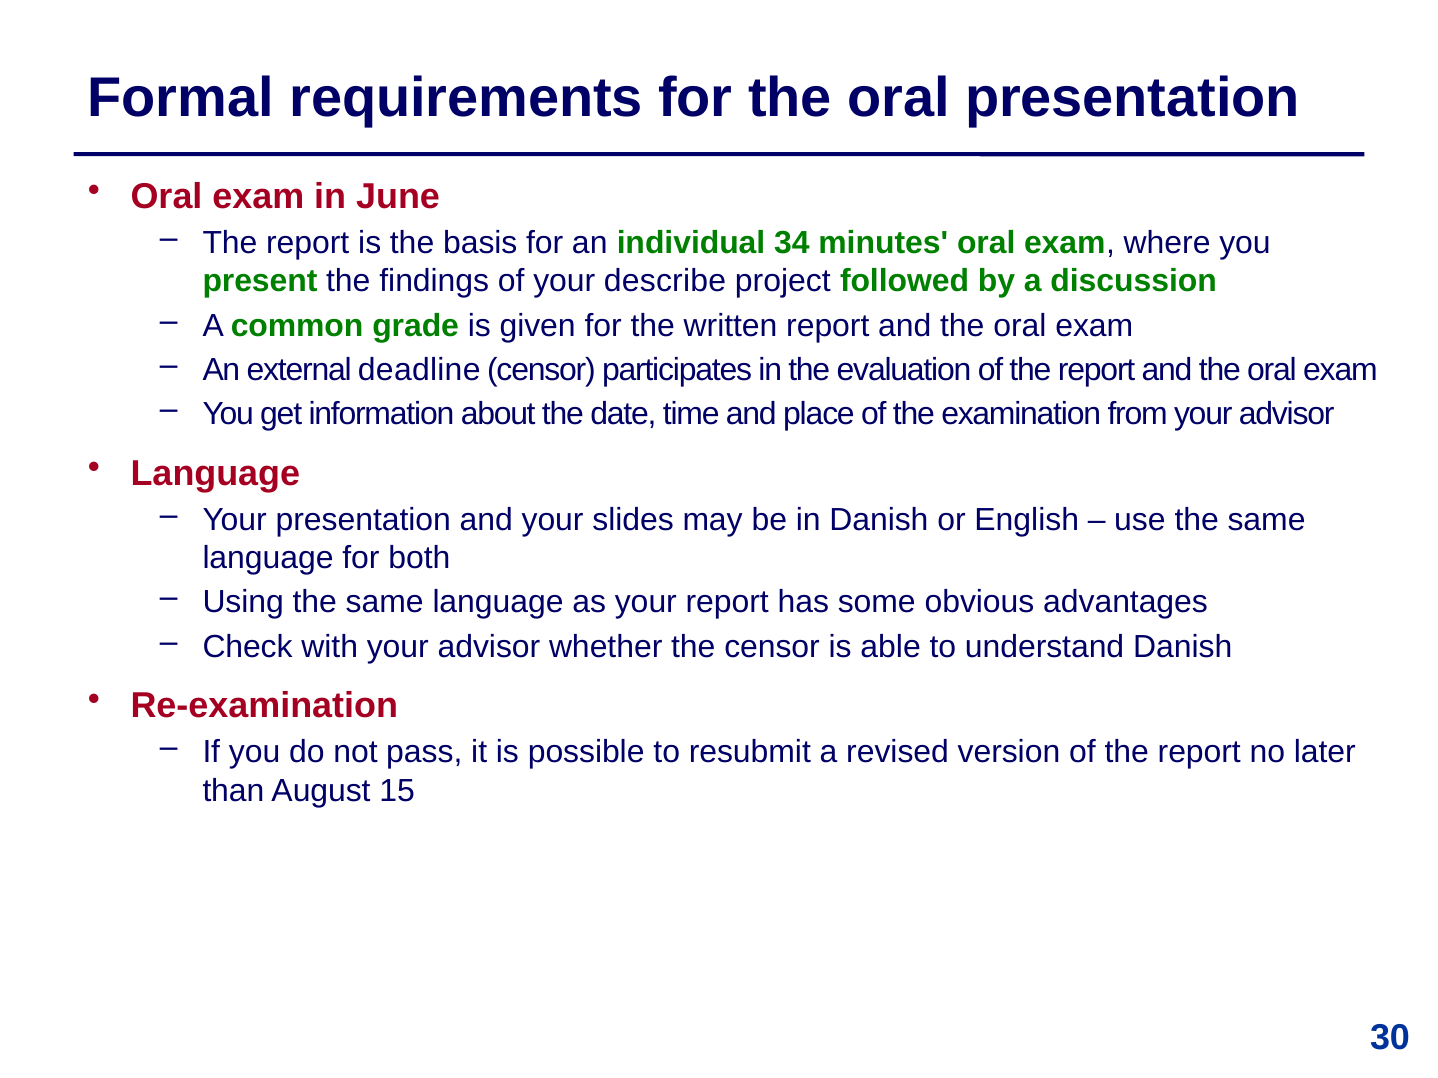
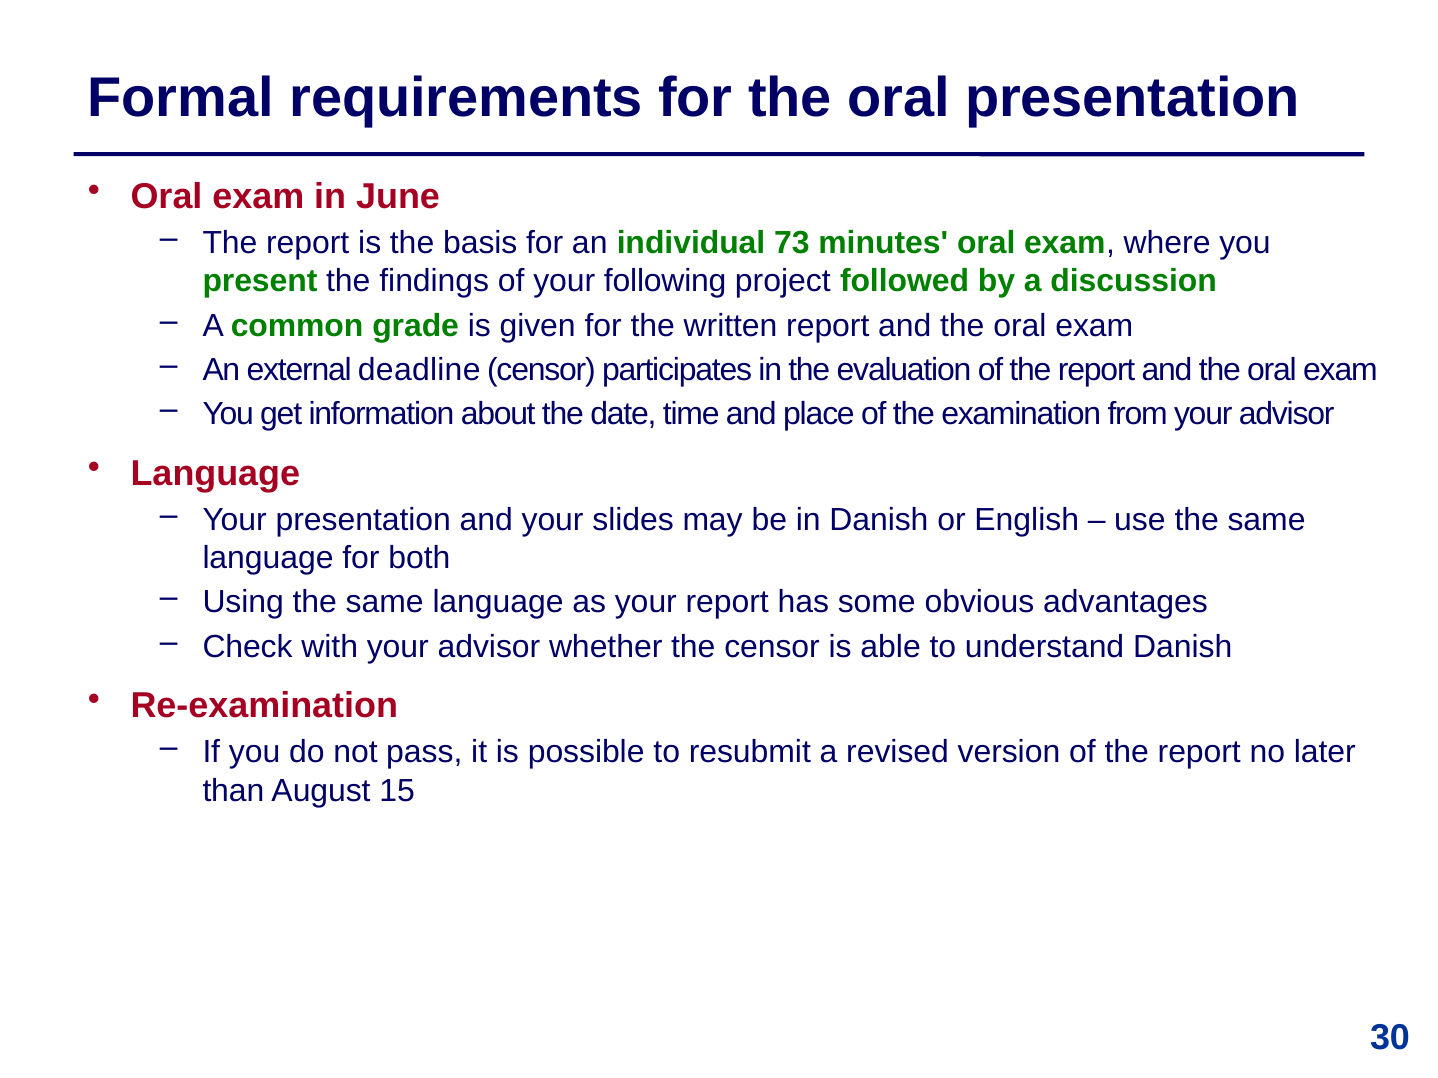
34: 34 -> 73
describe: describe -> following
